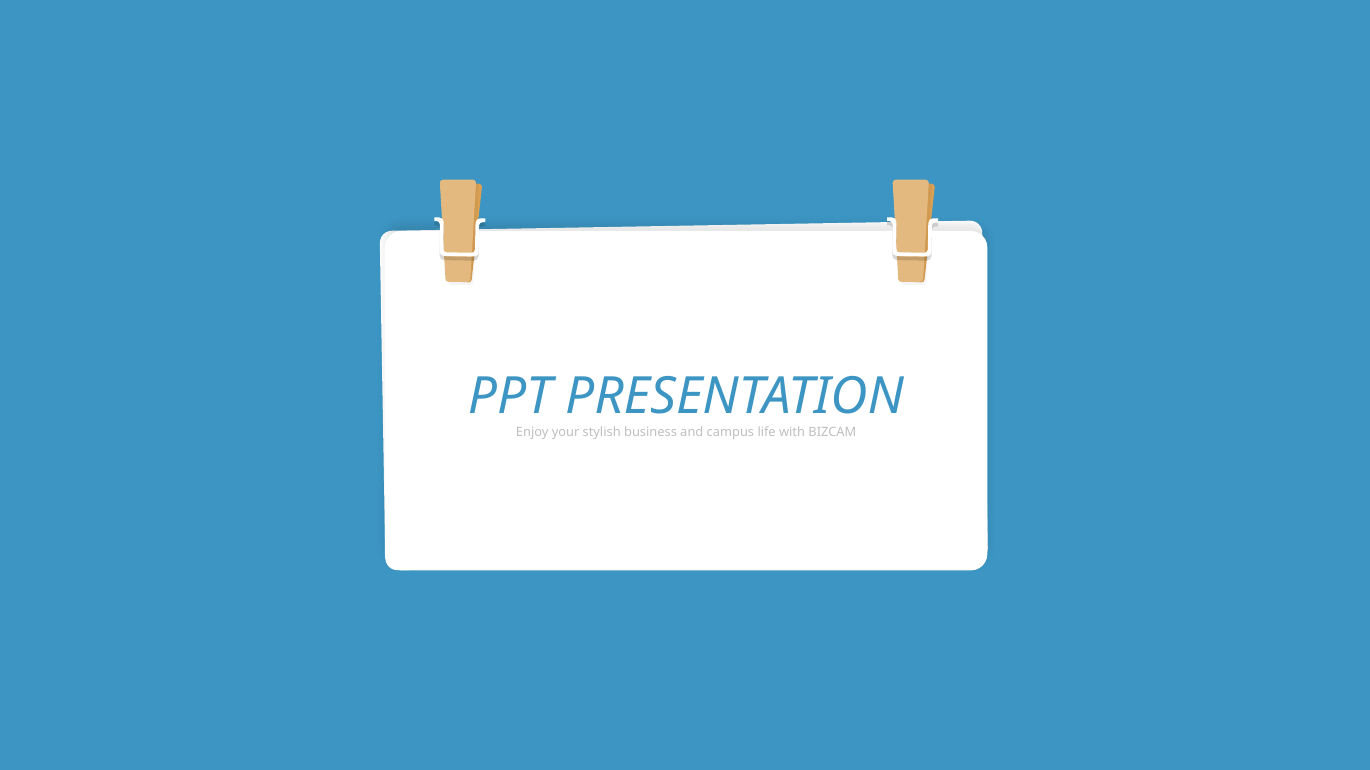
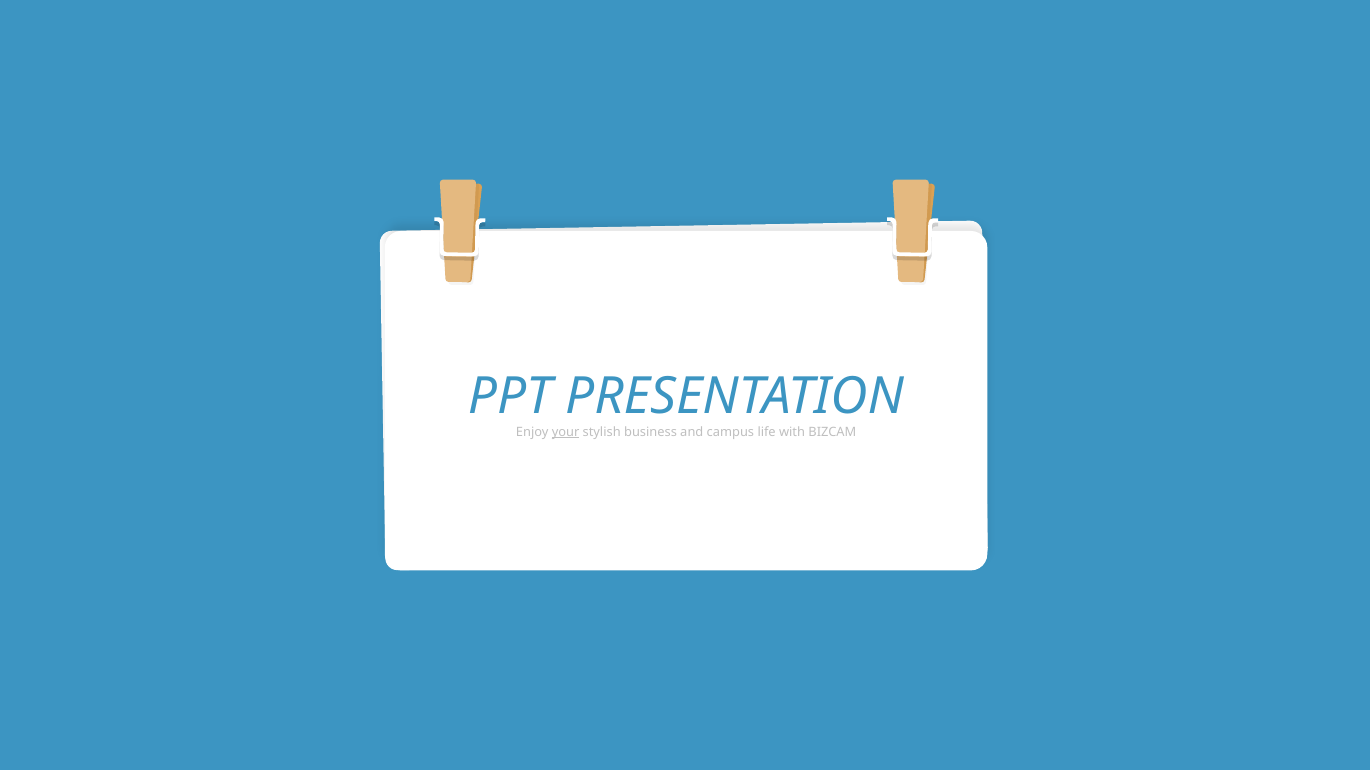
your underline: none -> present
